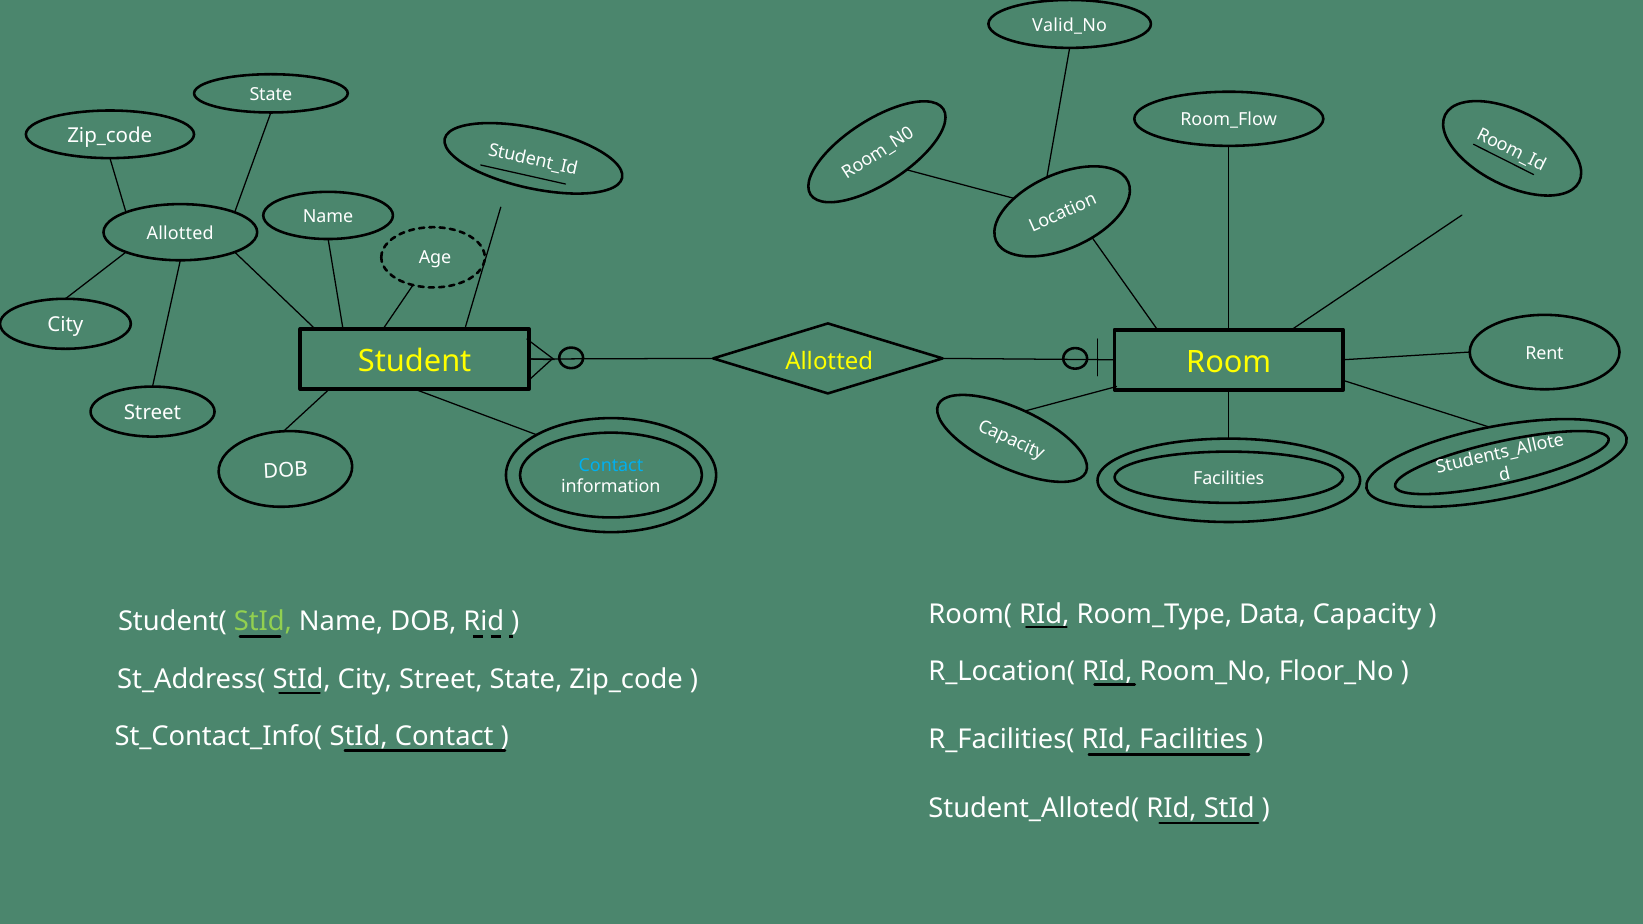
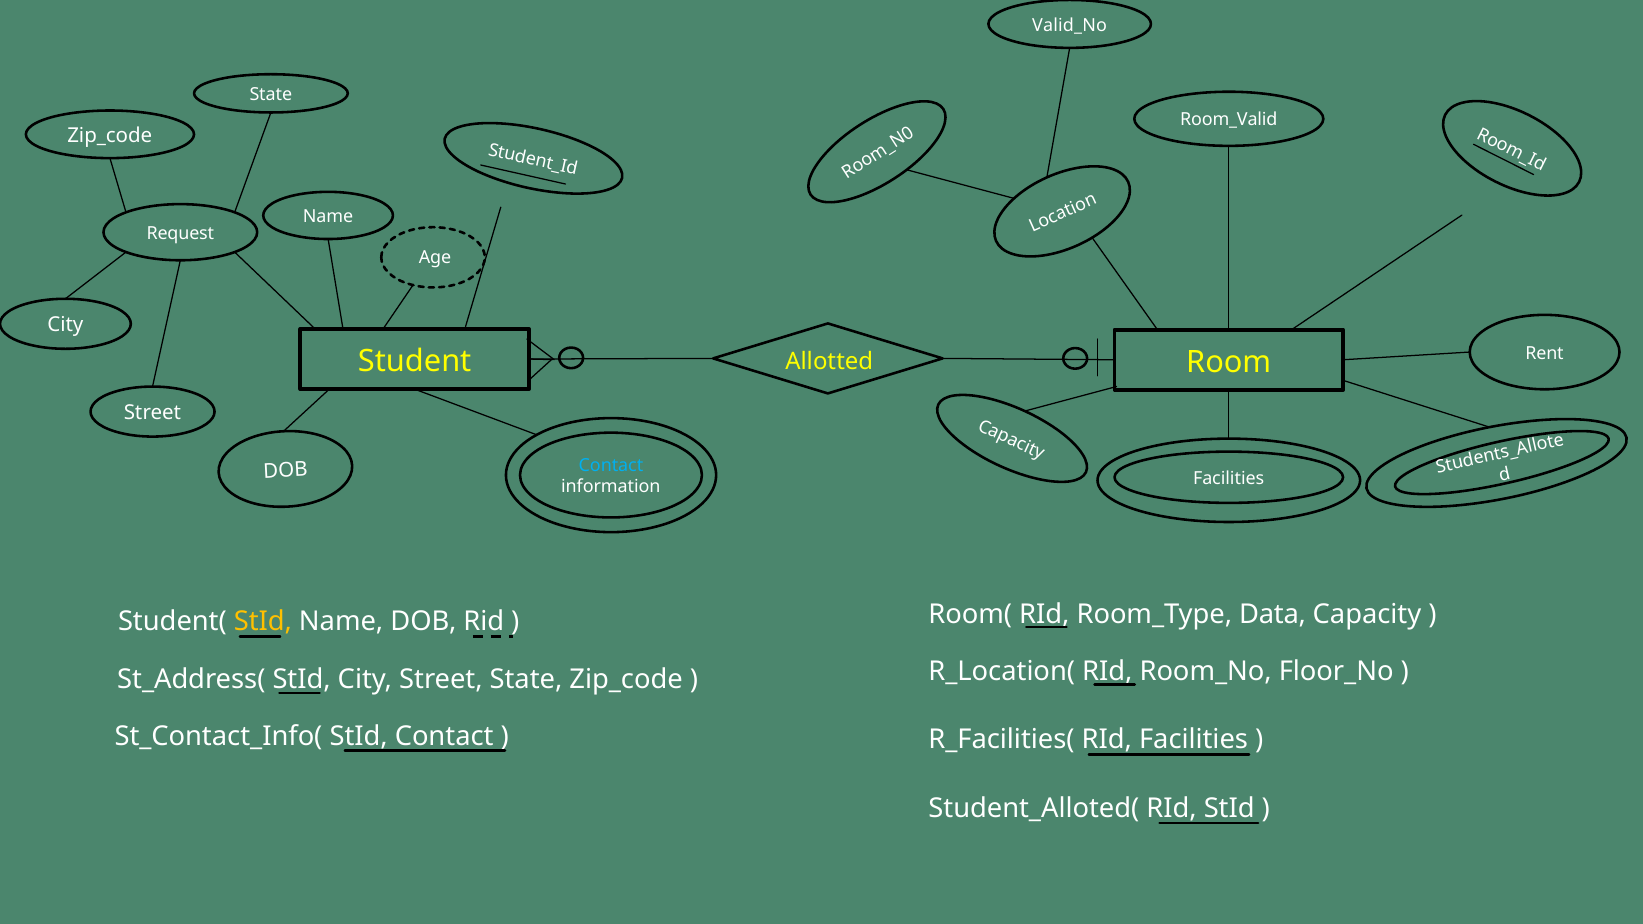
Room_Flow: Room_Flow -> Room_Valid
Allotted at (180, 233): Allotted -> Request
StId at (263, 621) colour: light green -> yellow
